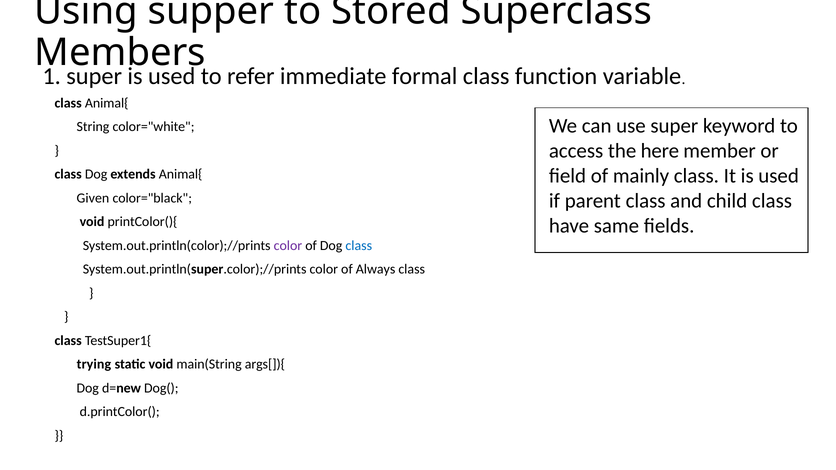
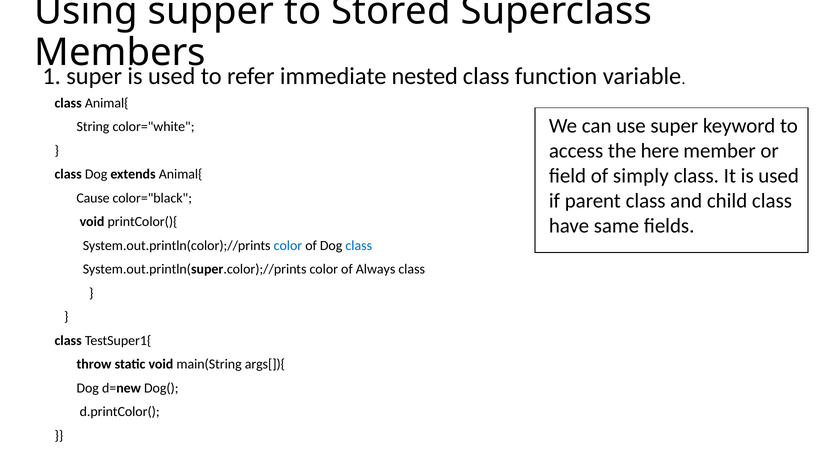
formal: formal -> nested
mainly: mainly -> simply
Given: Given -> Cause
color at (288, 246) colour: purple -> blue
trying: trying -> throw
